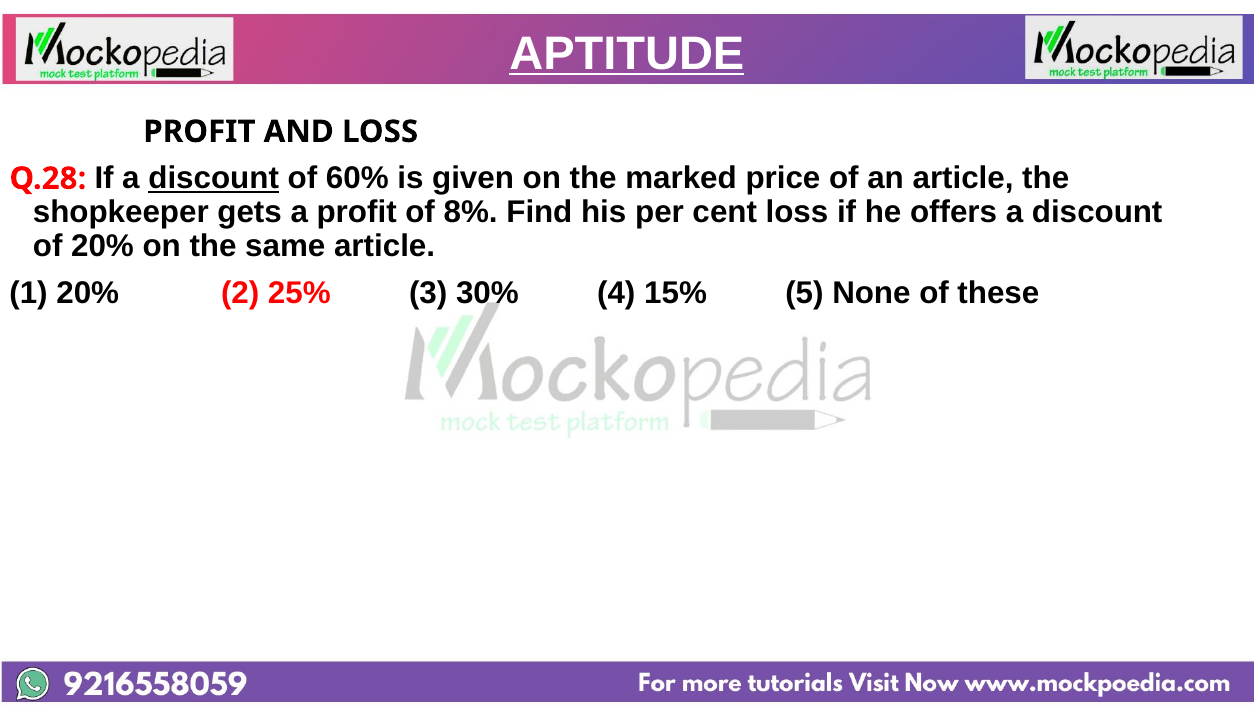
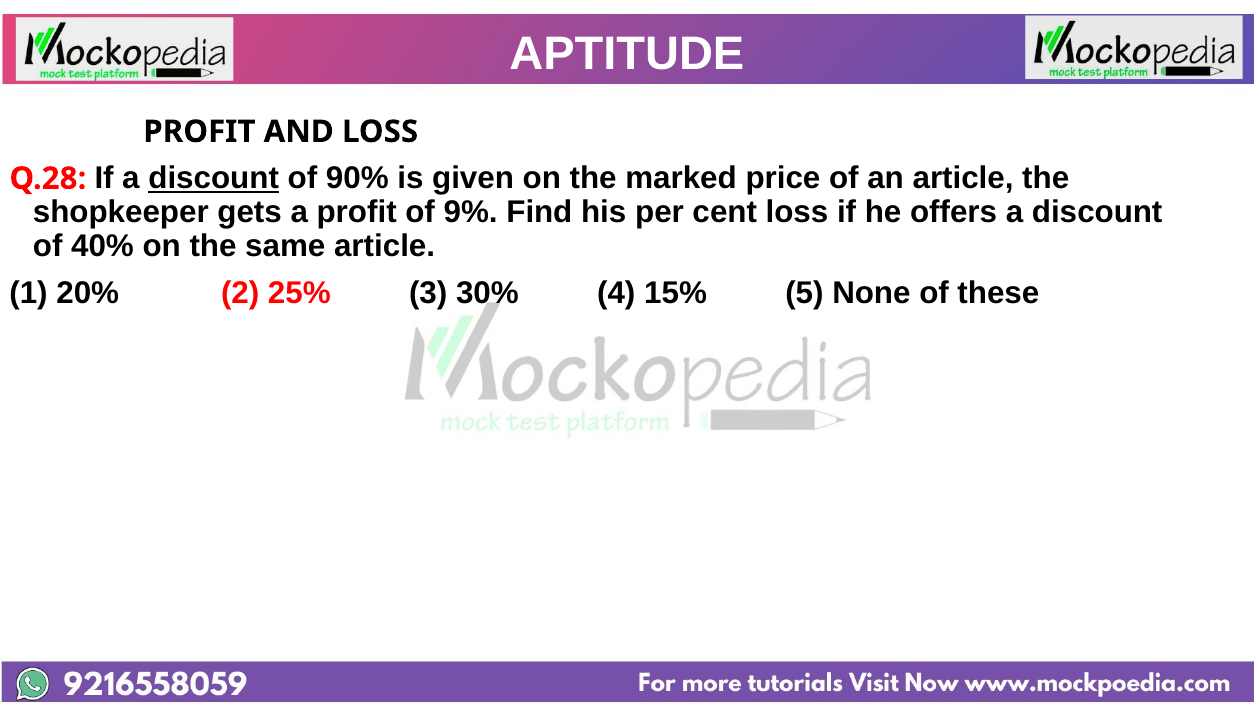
APTITUDE underline: present -> none
60%: 60% -> 90%
8%: 8% -> 9%
of 20%: 20% -> 40%
